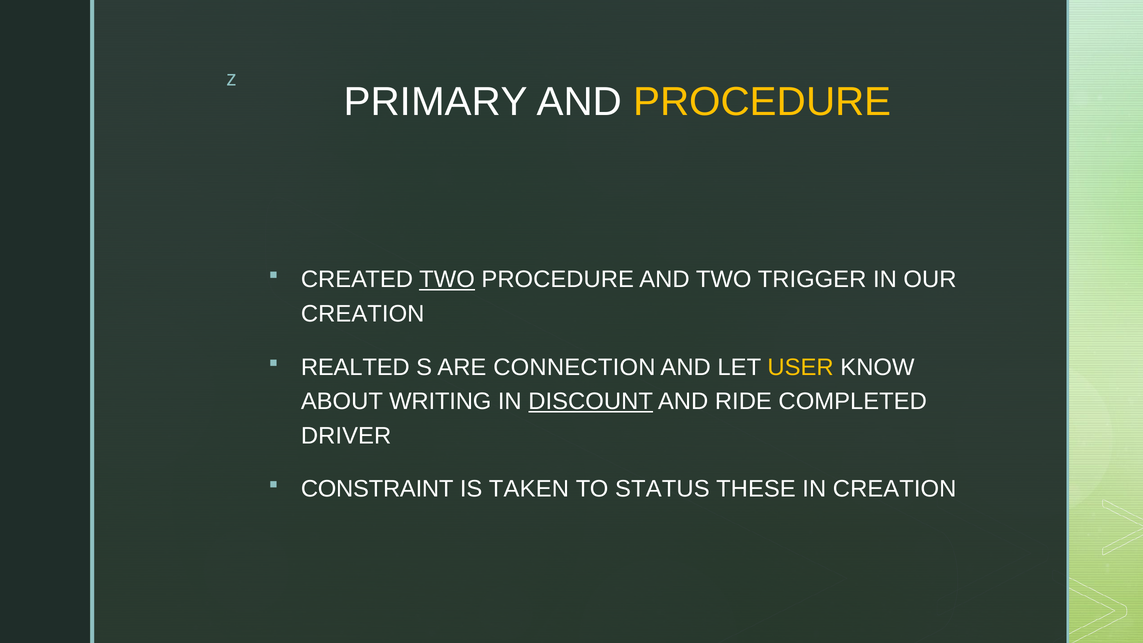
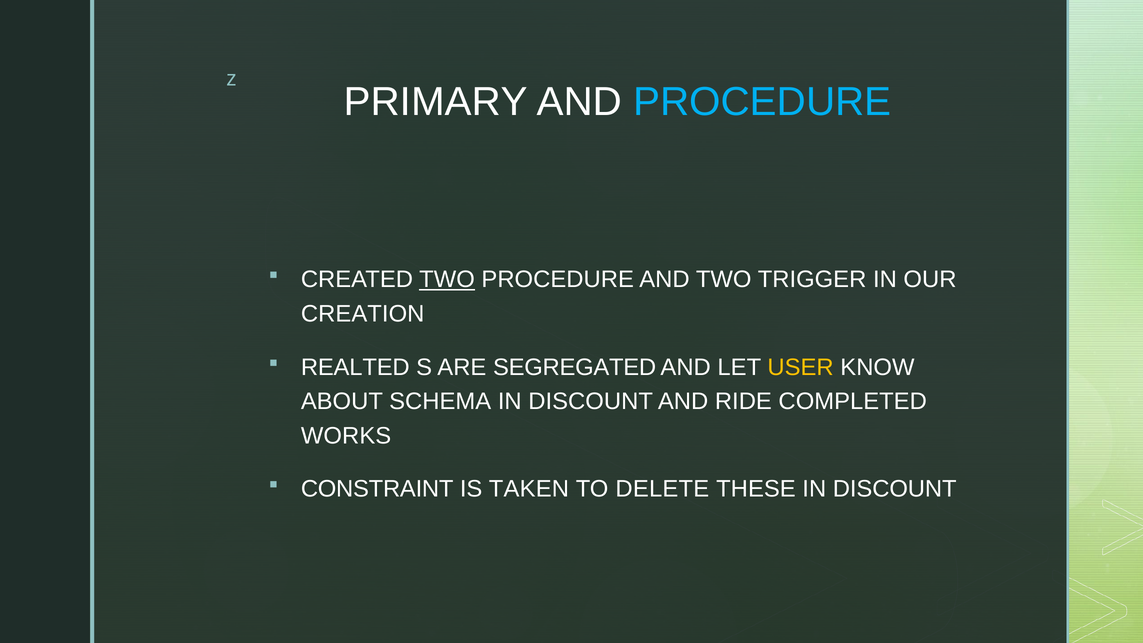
PROCEDURE at (762, 102) colour: yellow -> light blue
CONNECTION: CONNECTION -> SEGREGATED
WRITING: WRITING -> SCHEMA
DISCOUNT at (591, 401) underline: present -> none
DRIVER: DRIVER -> WORKS
STATUS: STATUS -> DELETE
THESE IN CREATION: CREATION -> DISCOUNT
